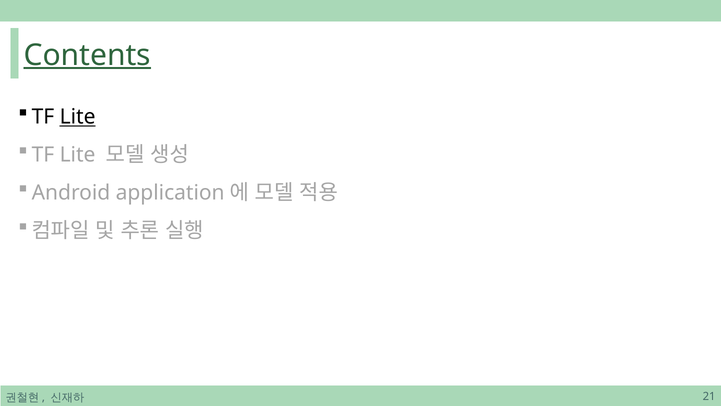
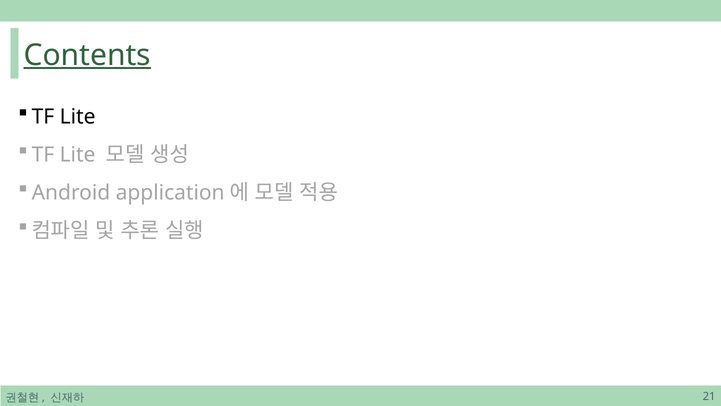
Lite at (78, 117) underline: present -> none
